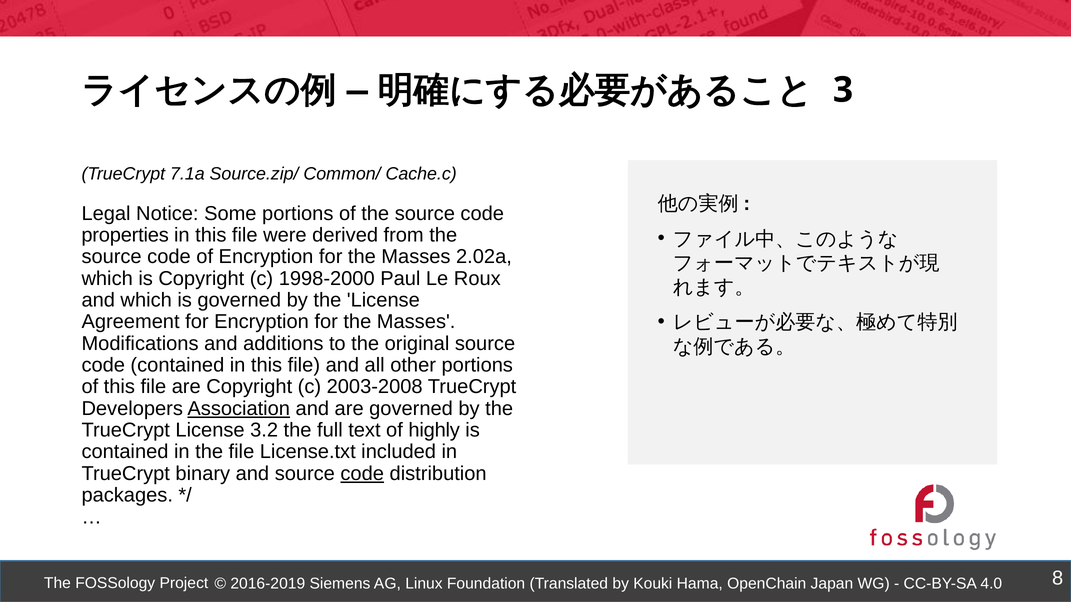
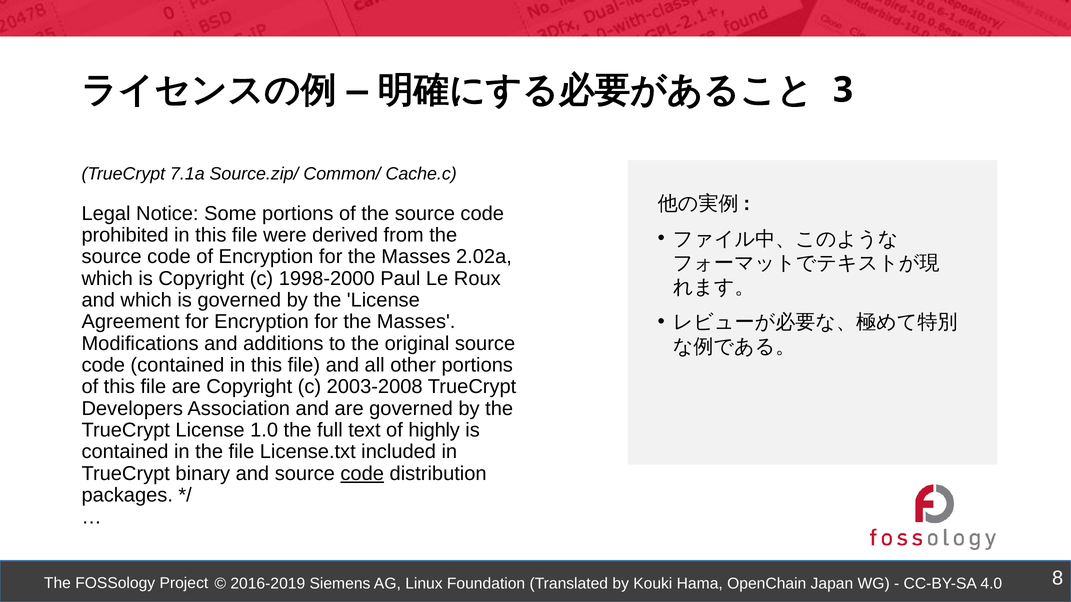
properties: properties -> prohibited
Association underline: present -> none
3.2: 3.2 -> 1.0
